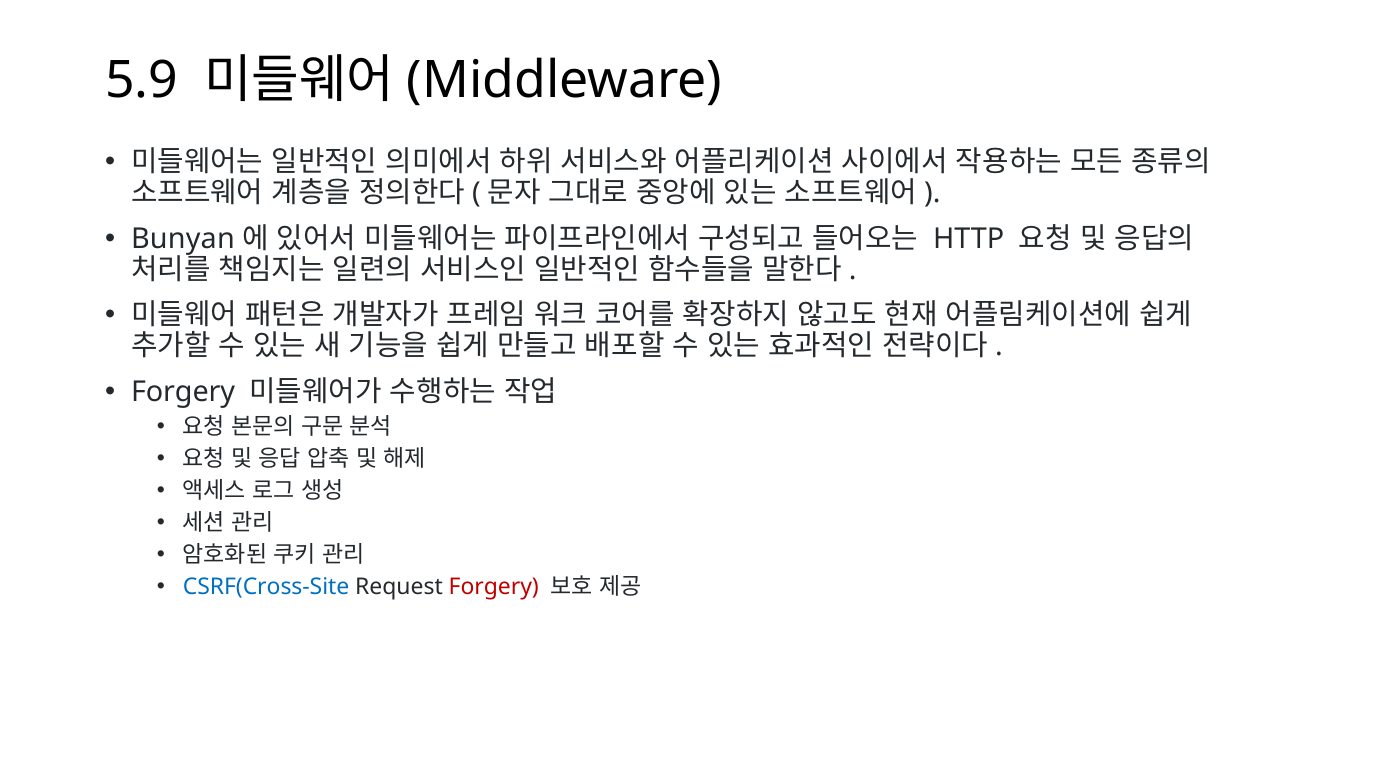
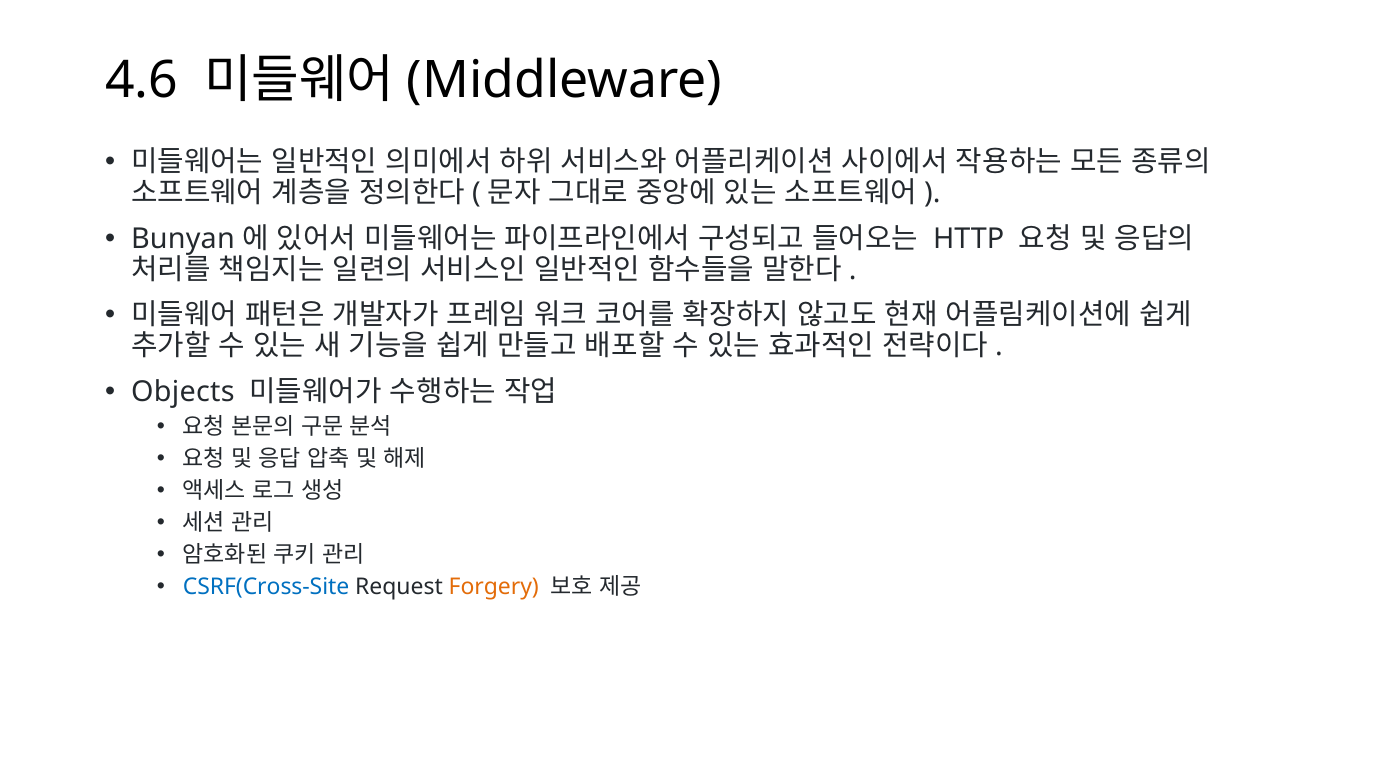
5.9: 5.9 -> 4.6
Forgery at (183, 392): Forgery -> Objects
Forgery at (494, 586) colour: red -> orange
